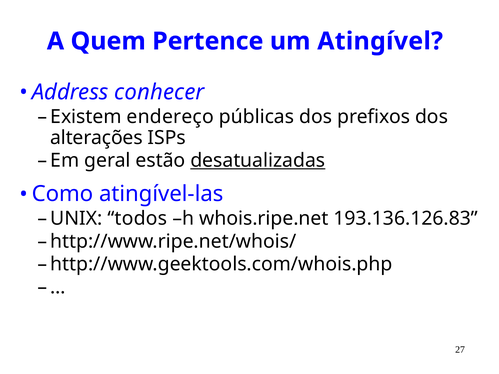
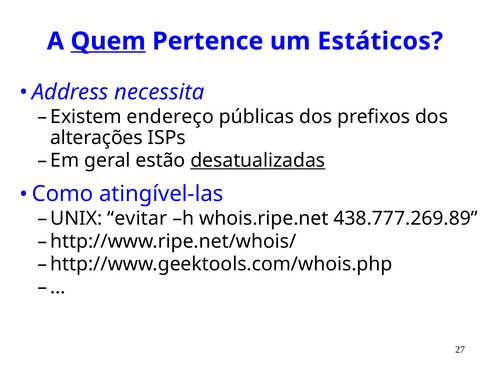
Quem underline: none -> present
Atingível: Atingível -> Estáticos
conhecer: conhecer -> necessita
todos: todos -> evitar
193.136.126.83: 193.136.126.83 -> 438.777.269.89
